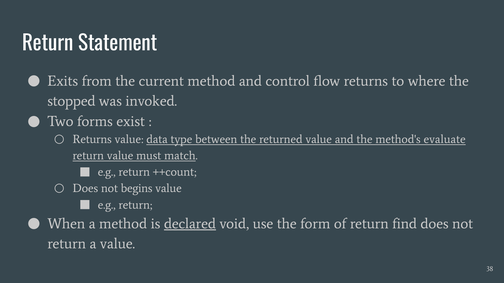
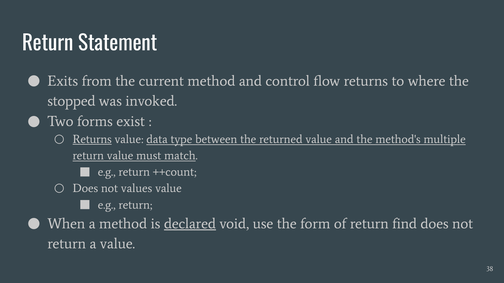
Returns at (92, 139) underline: none -> present
evaluate: evaluate -> multiple
begins: begins -> values
